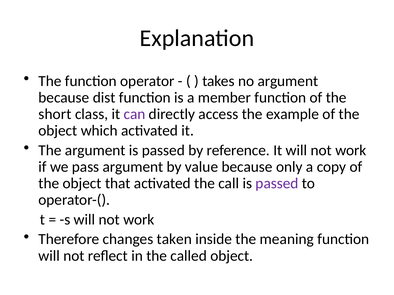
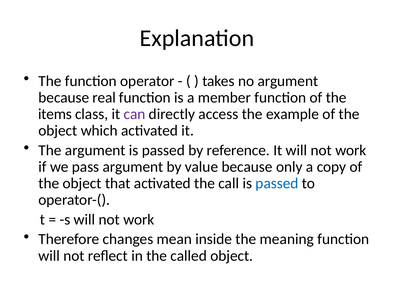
dist: dist -> real
short: short -> items
passed at (277, 184) colour: purple -> blue
taken: taken -> mean
